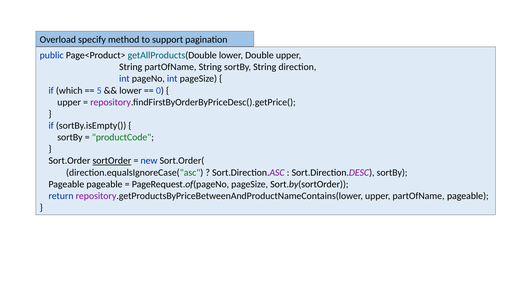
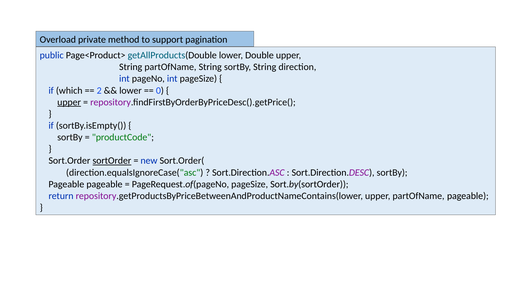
specify: specify -> private
5: 5 -> 2
upper at (69, 102) underline: none -> present
